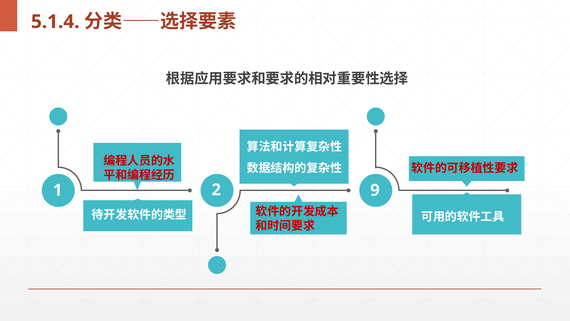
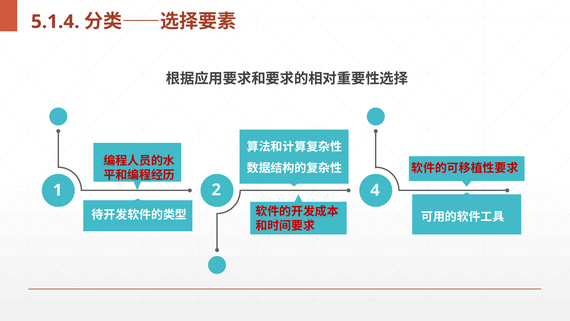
9: 9 -> 4
